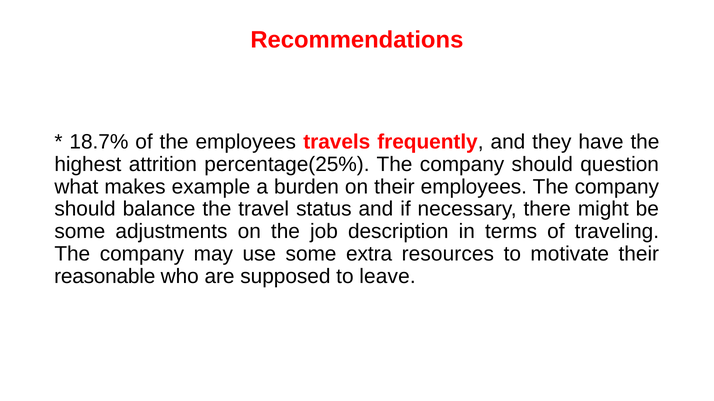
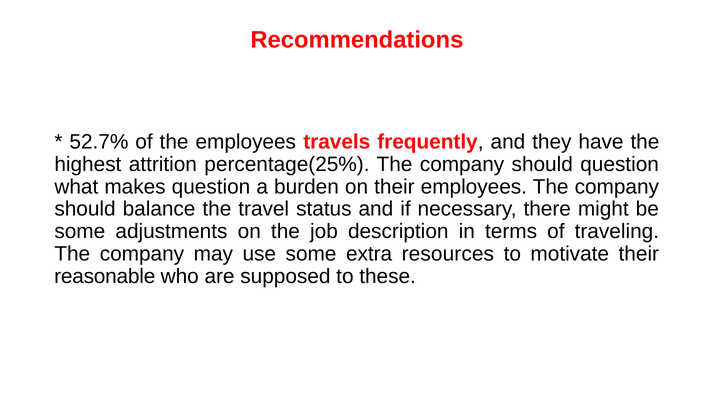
18.7%: 18.7% -> 52.7%
makes example: example -> question
leave: leave -> these
